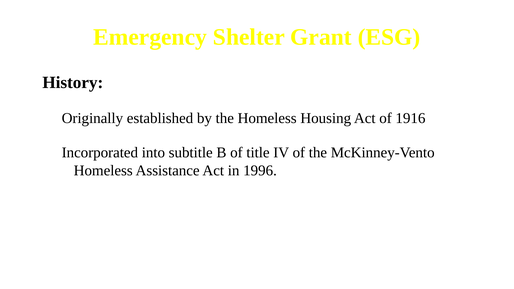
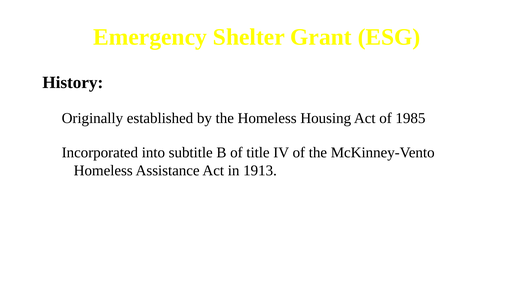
1916: 1916 -> 1985
1996: 1996 -> 1913
